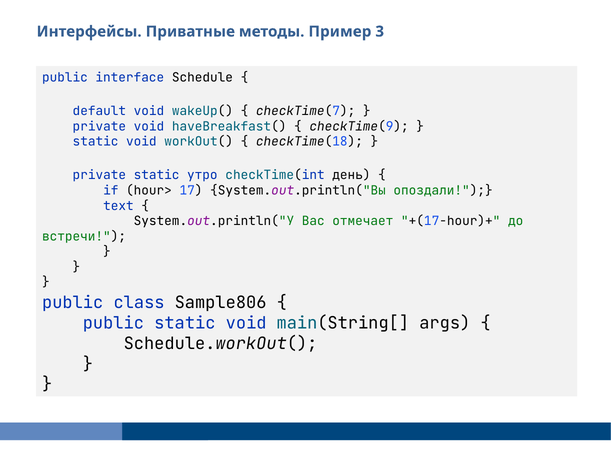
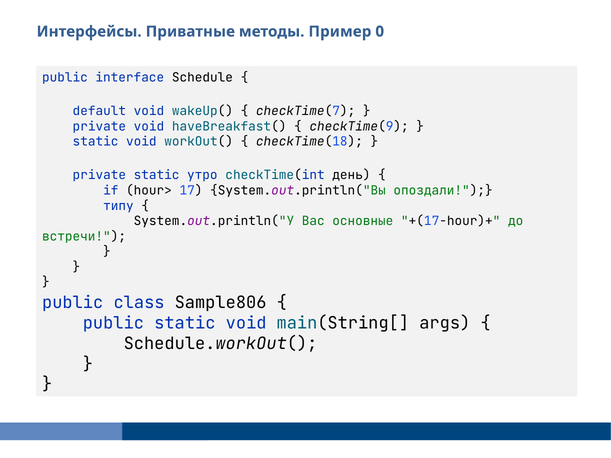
3: 3 -> 0
text: text -> типу
отмечает: отмечает -> основные
